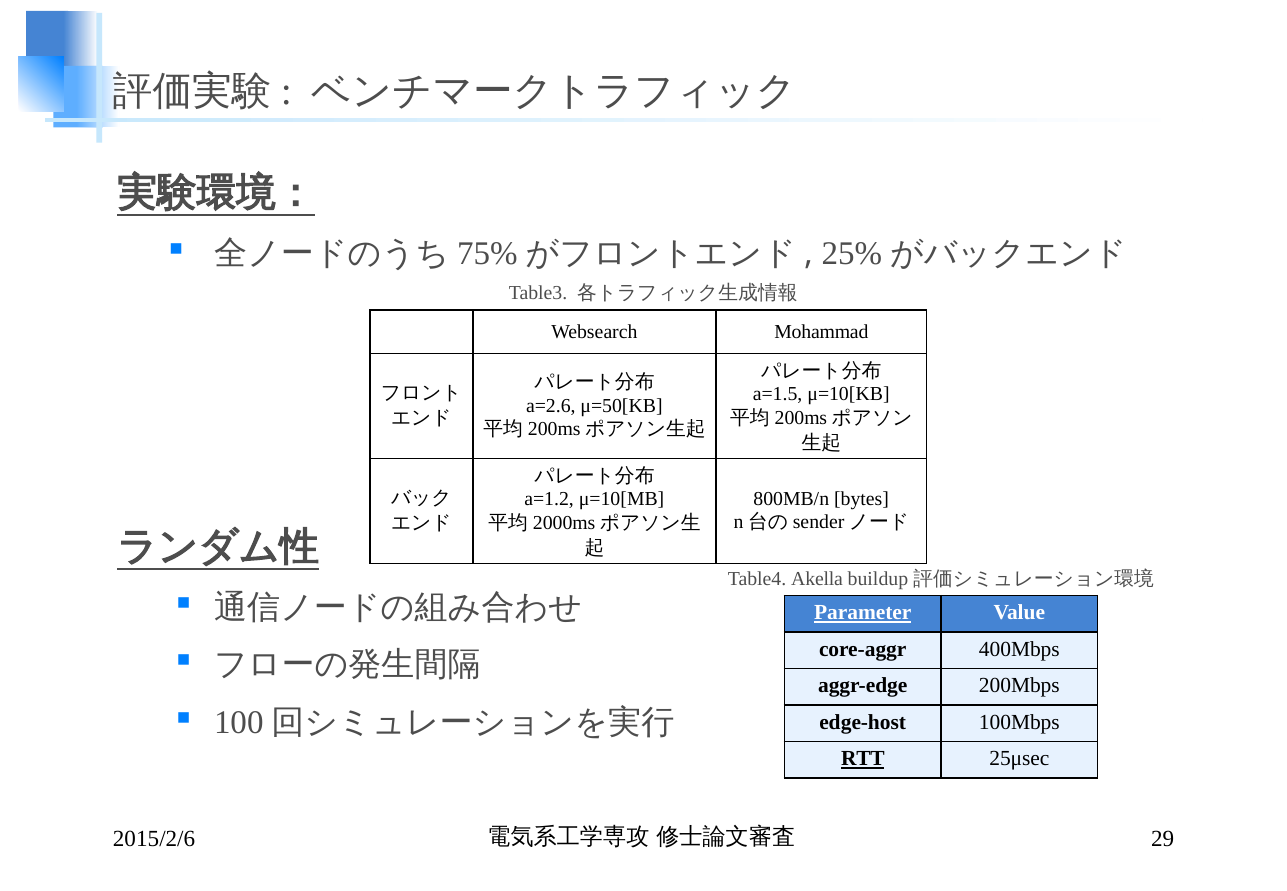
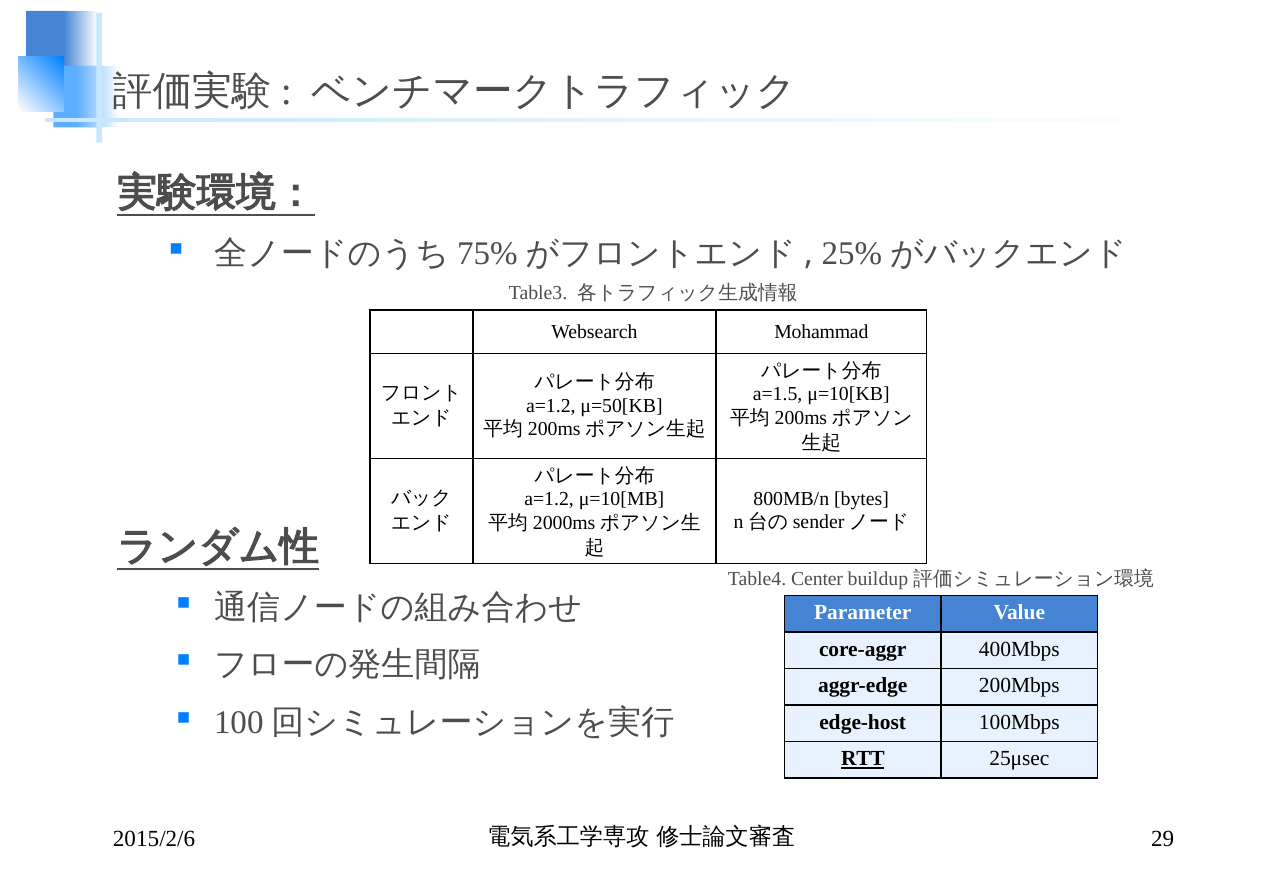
a=2.6 at (551, 406): a=2.6 -> a=1.2
Akella: Akella -> Center
Parameter underline: present -> none
